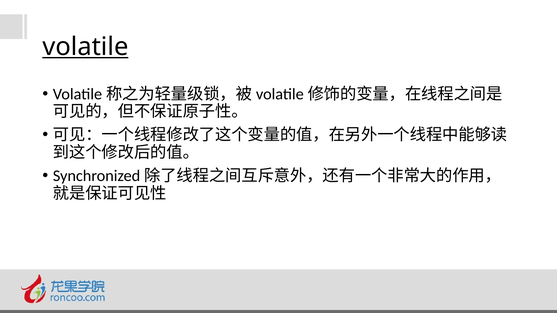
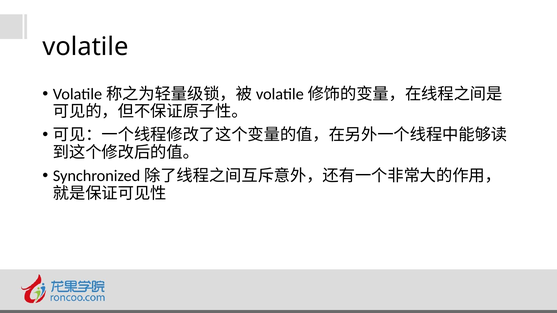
volatile underline: present -> none
